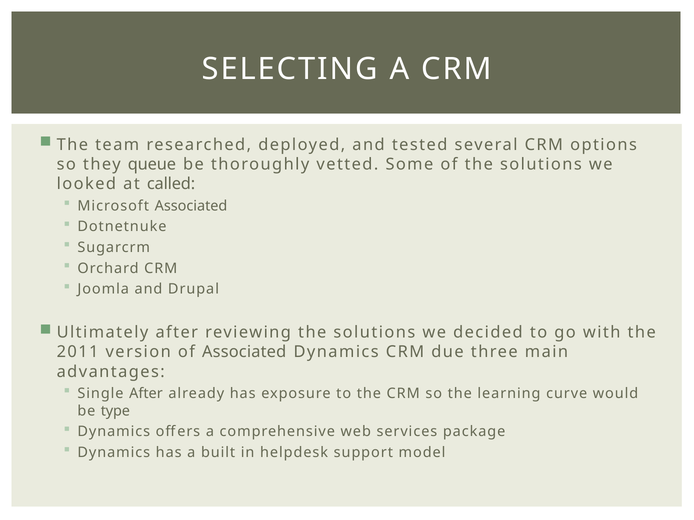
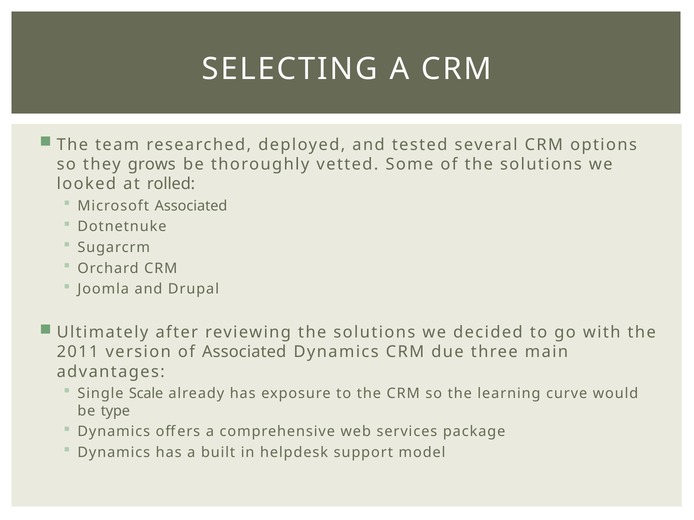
queue: queue -> grows
called: called -> rolled
Single After: After -> Scale
